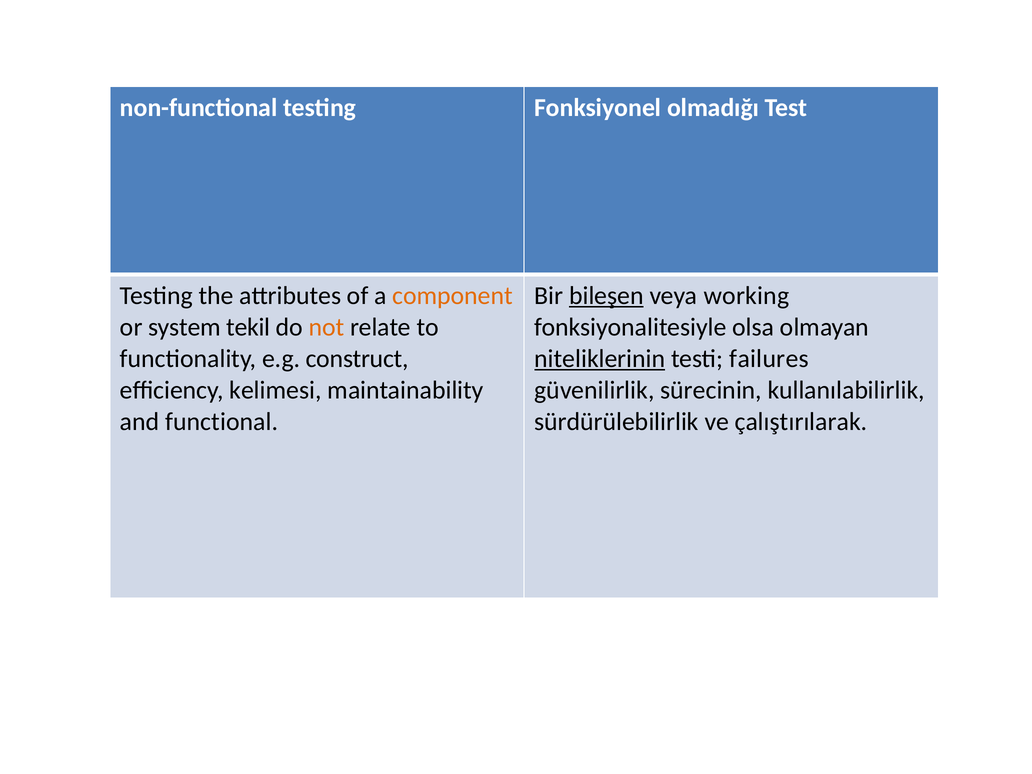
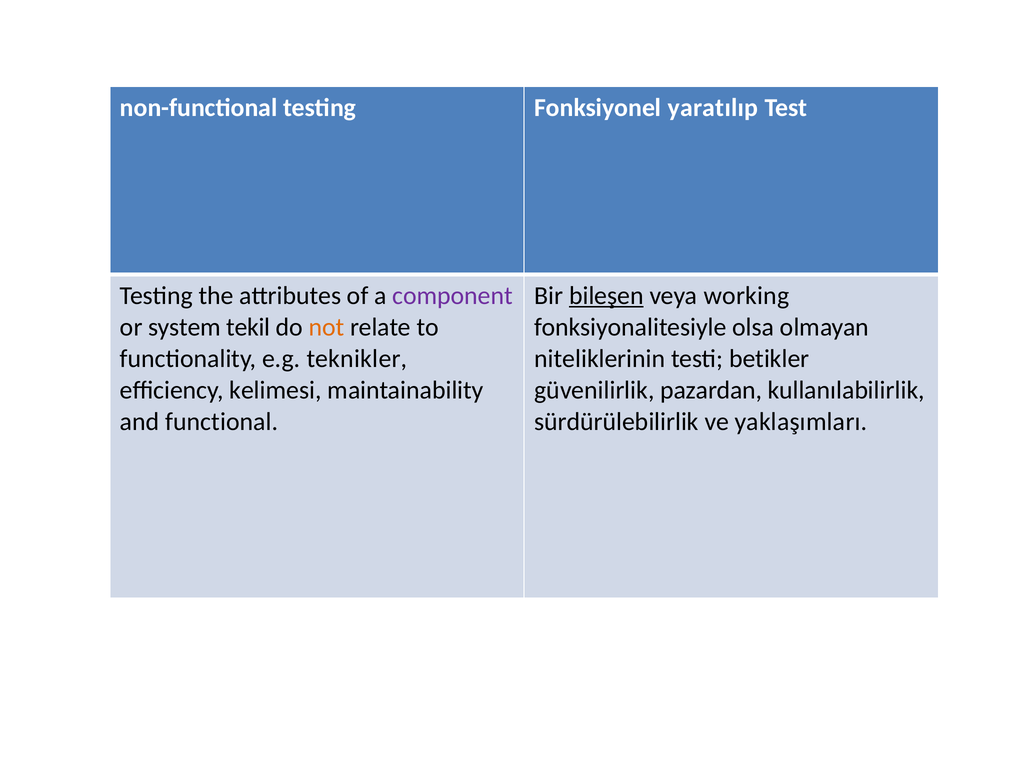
olmadığı: olmadığı -> yaratılıp
component colour: orange -> purple
construct: construct -> teknikler
niteliklerinin underline: present -> none
failures: failures -> betikler
sürecinin: sürecinin -> pazardan
çalıştırılarak: çalıştırılarak -> yaklaşımları
